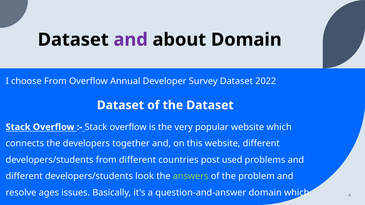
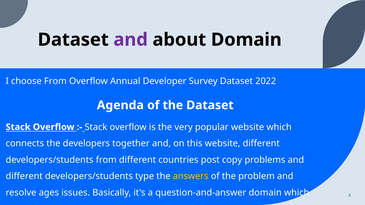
Dataset at (120, 105): Dataset -> Agenda
used: used -> copy
look: look -> type
answers colour: light green -> yellow
